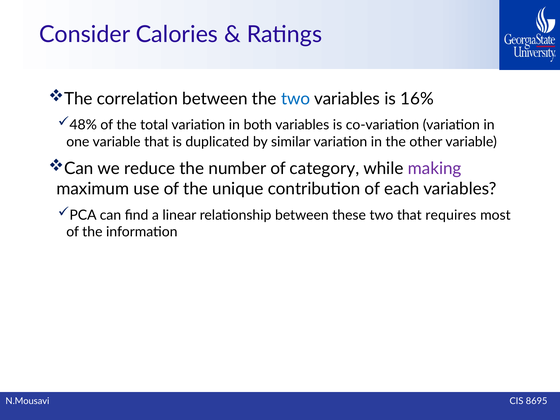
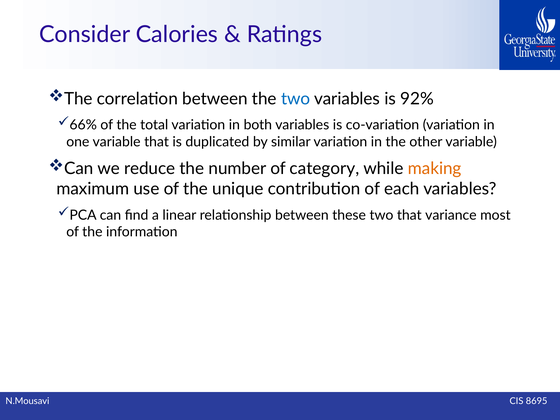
16%: 16% -> 92%
48%: 48% -> 66%
making colour: purple -> orange
requires: requires -> variance
